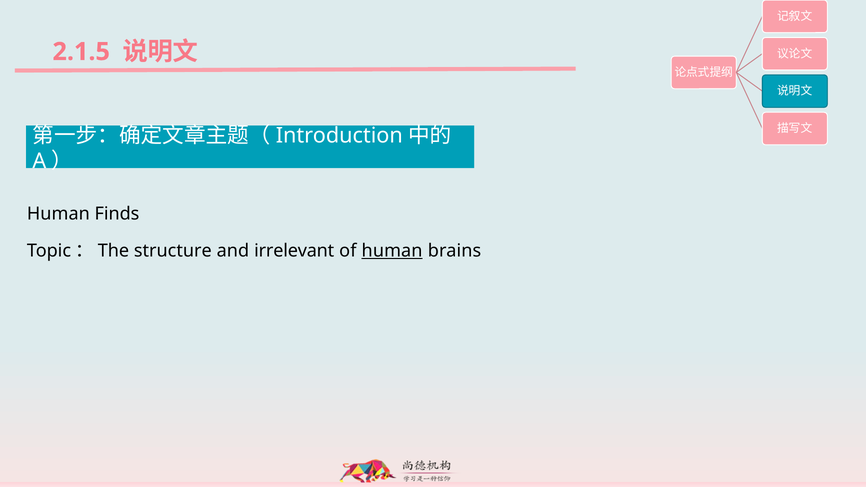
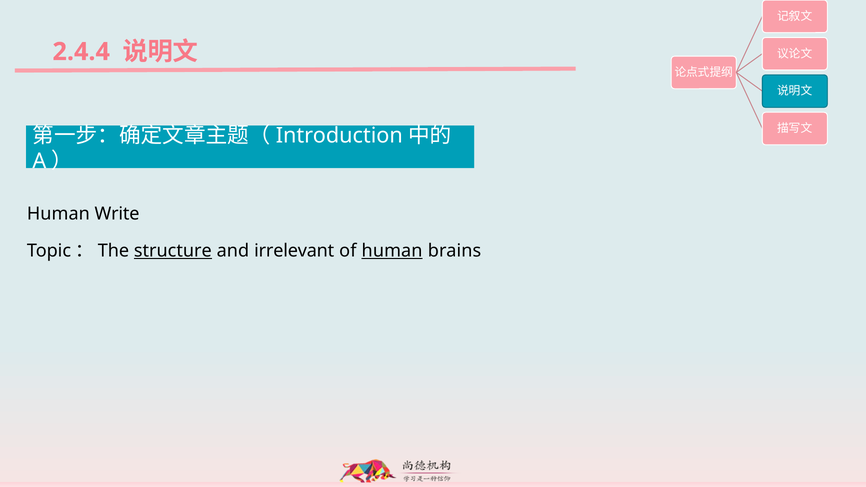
2.1.5: 2.1.5 -> 2.4.4
Finds: Finds -> Write
structure underline: none -> present
